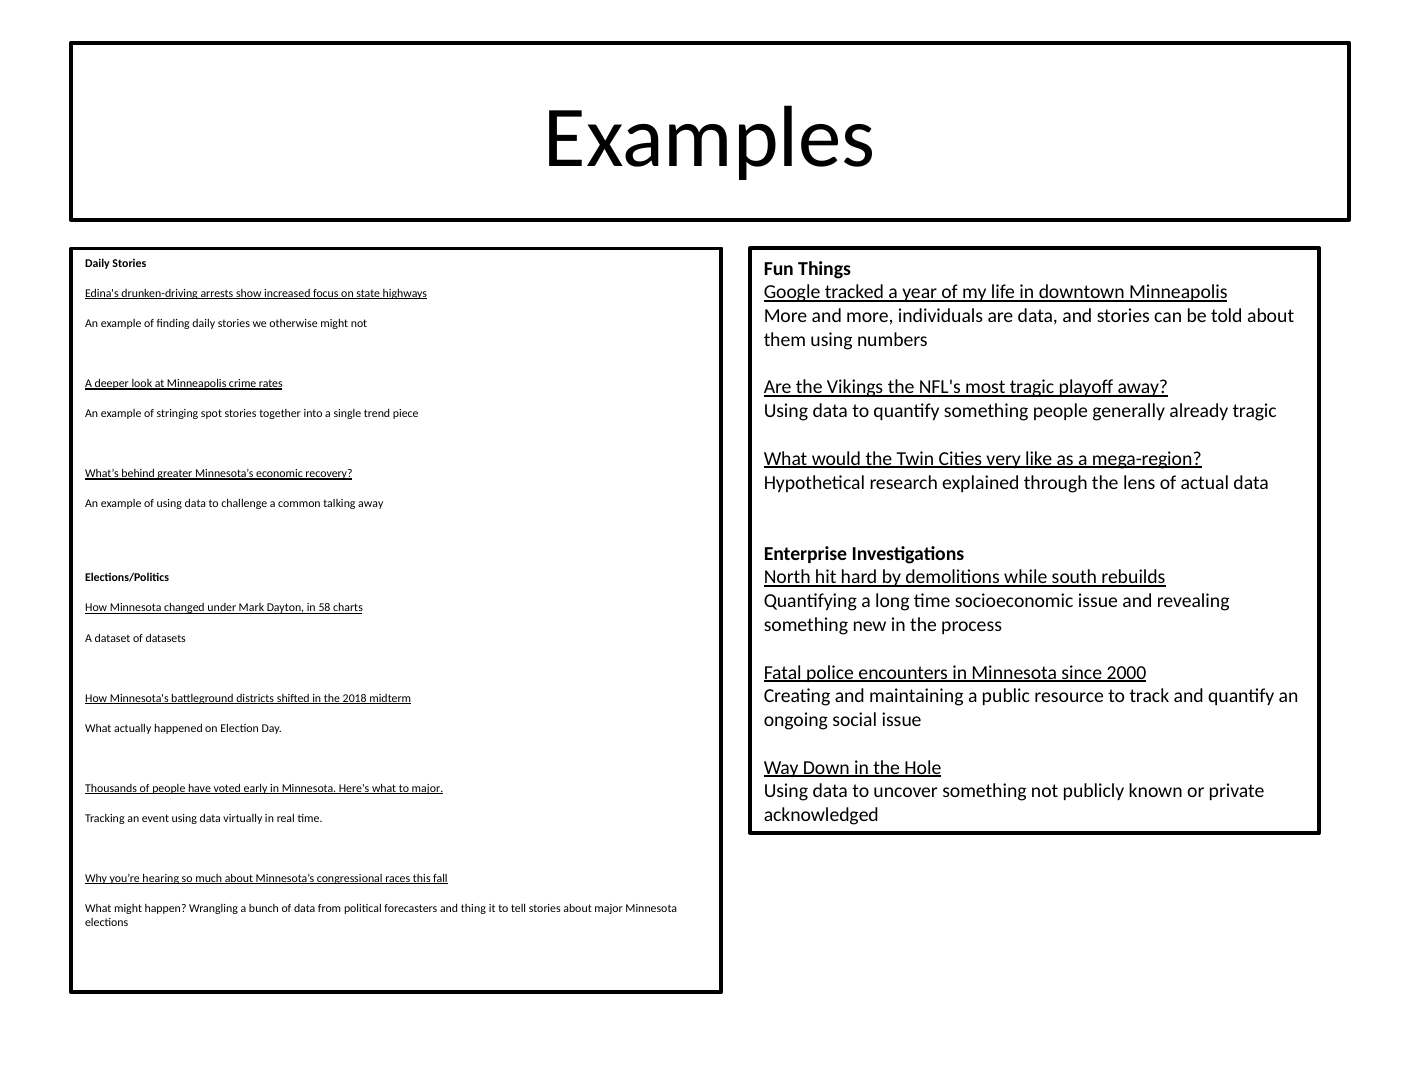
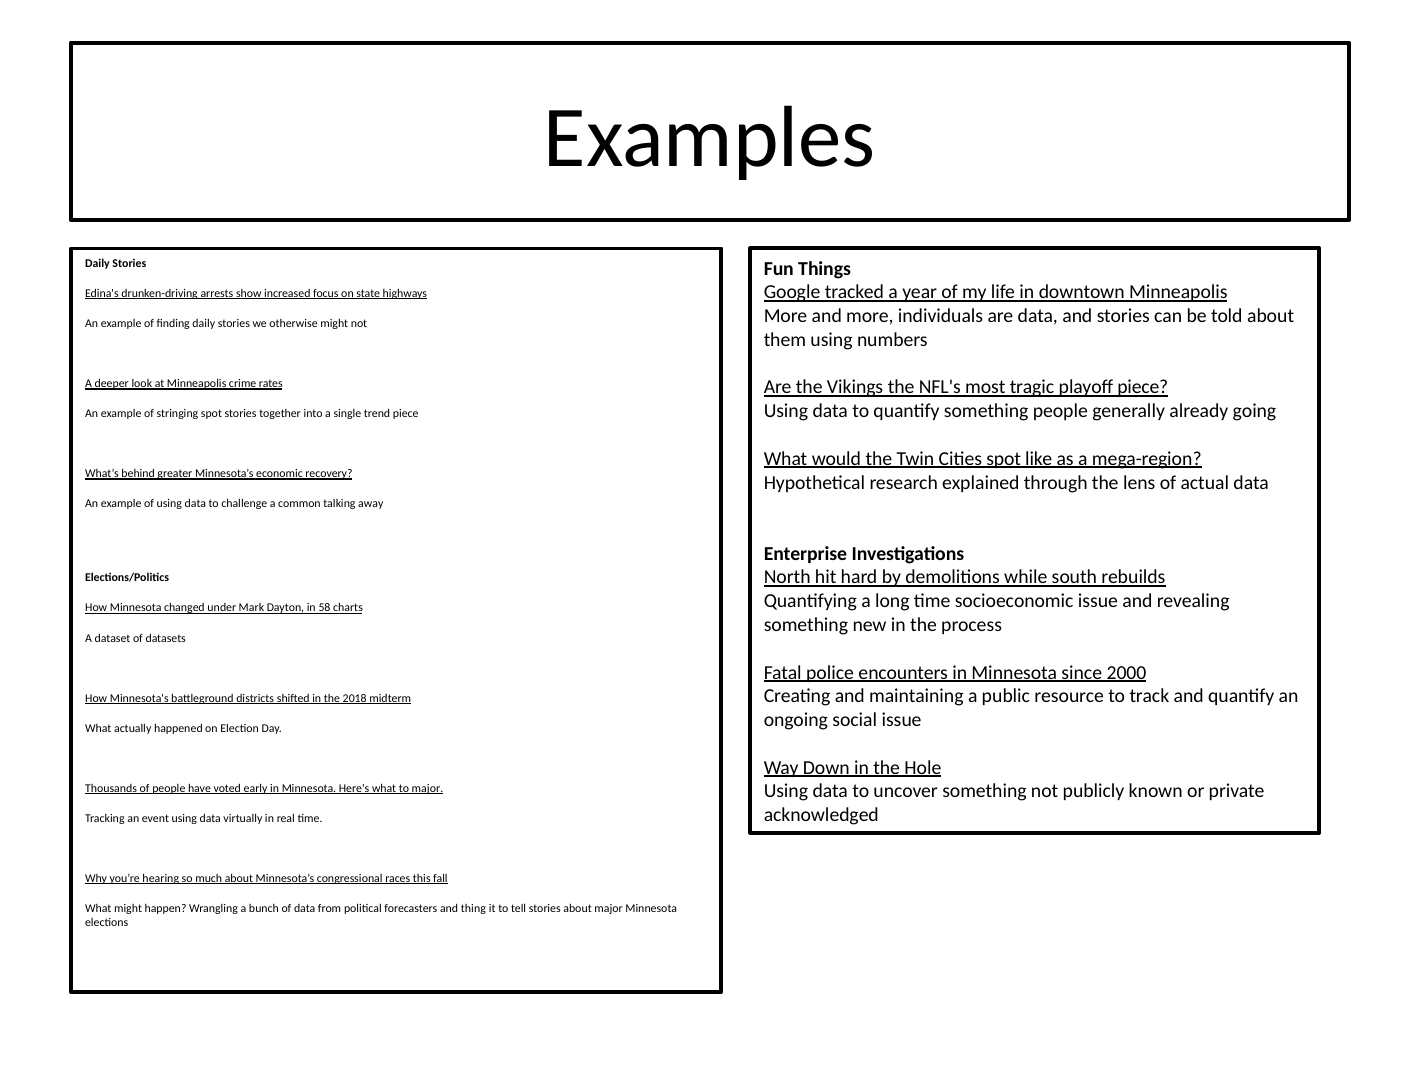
playoff away: away -> piece
already tragic: tragic -> going
Cities very: very -> spot
